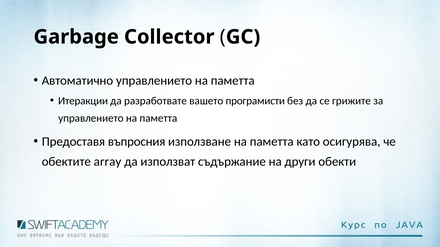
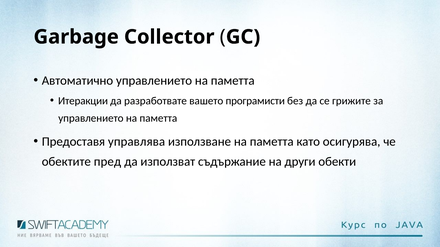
въпросния: въпросния -> управлява
array: array -> пред
